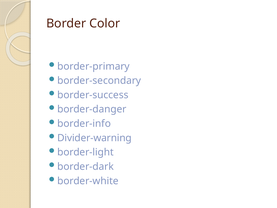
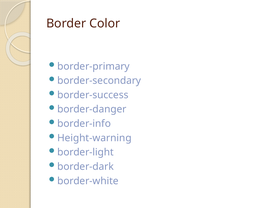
Divider-warning: Divider-warning -> Height-warning
